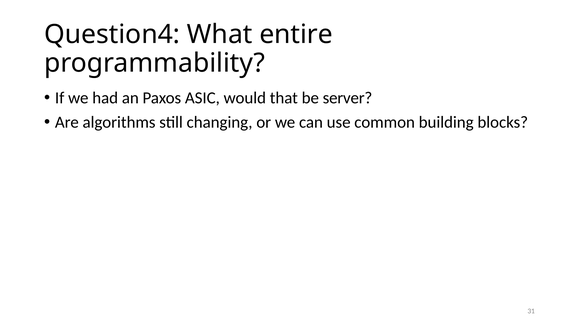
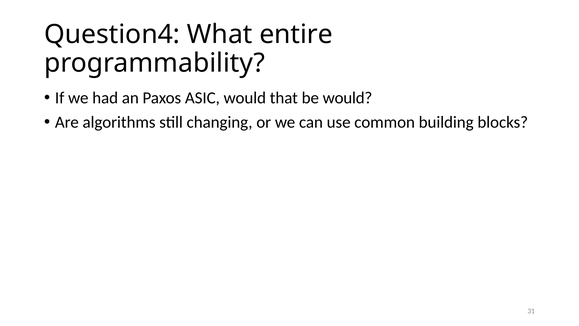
be server: server -> would
